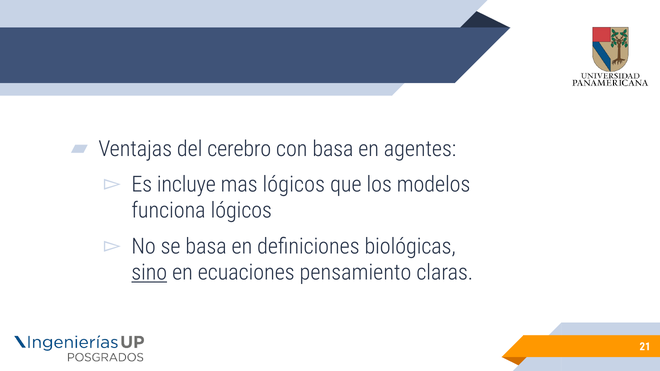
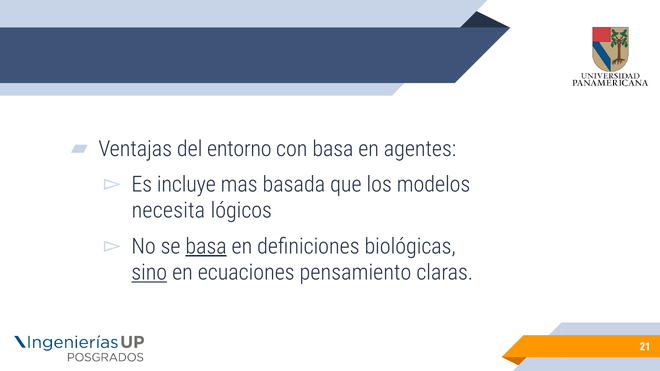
cerebro: cerebro -> entorno
mas lógicos: lógicos -> basada
funciona: funciona -> necesita
basa at (206, 246) underline: none -> present
